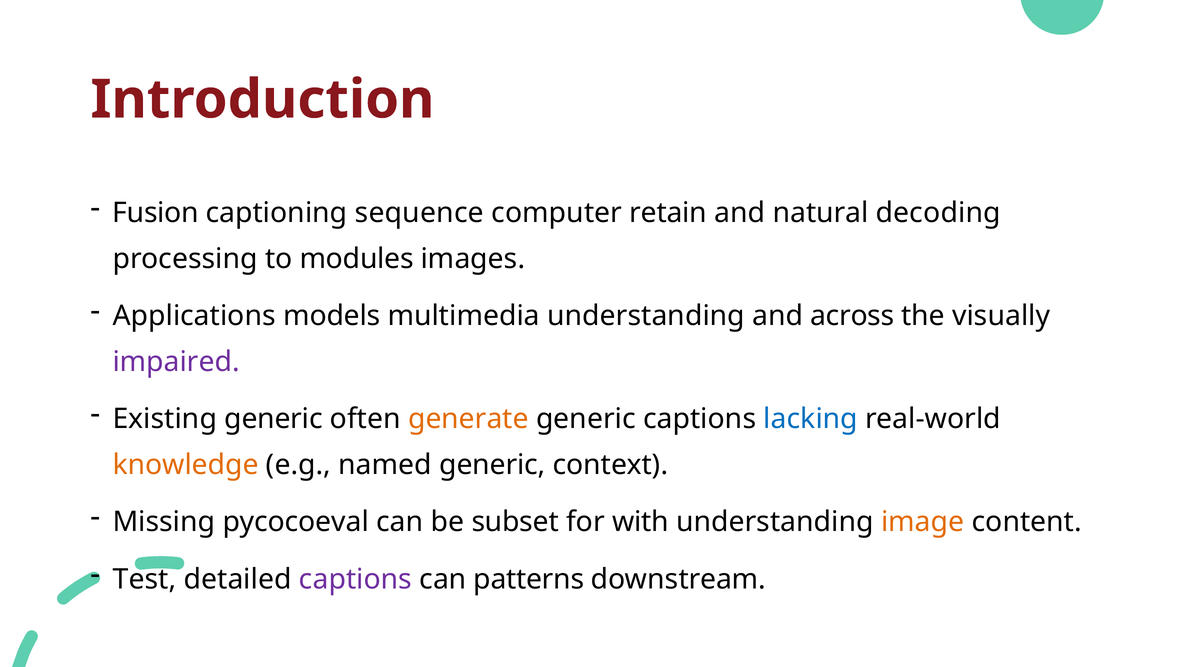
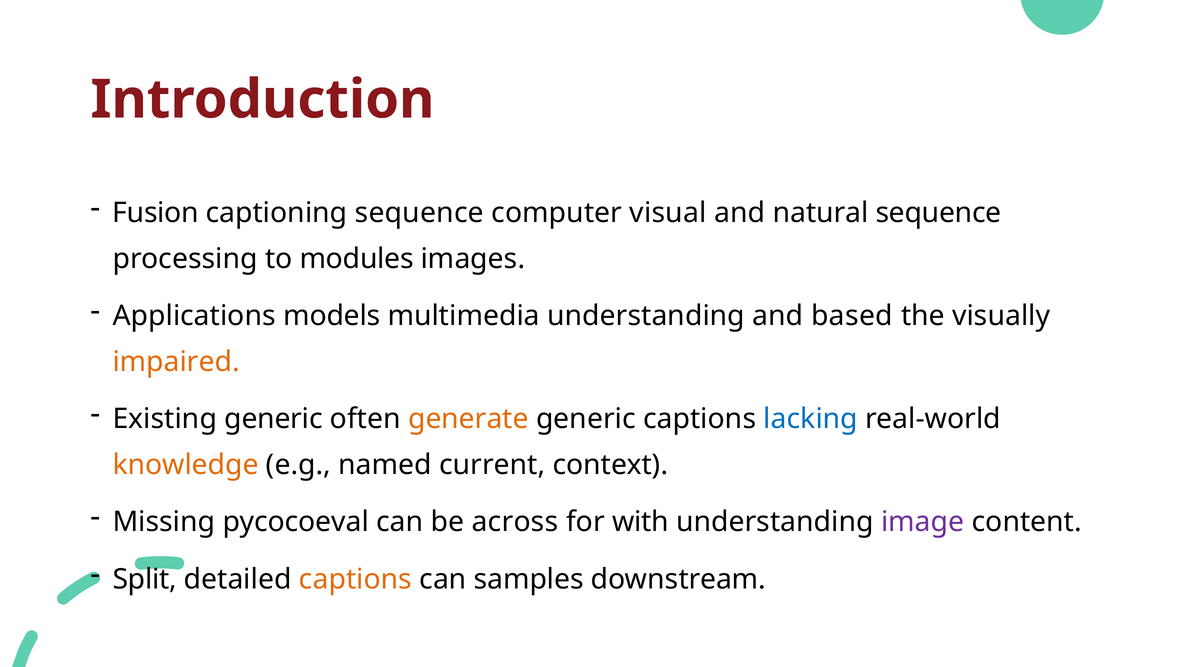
retain: retain -> visual
natural decoding: decoding -> sequence
across: across -> based
impaired colour: purple -> orange
named generic: generic -> current
subset: subset -> across
image colour: orange -> purple
Test: Test -> Split
captions at (356, 579) colour: purple -> orange
patterns: patterns -> samples
